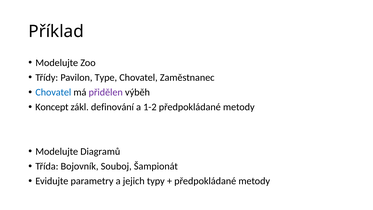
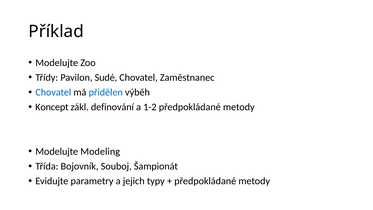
Type: Type -> Sudé
přidělen colour: purple -> blue
Diagramů: Diagramů -> Modeling
